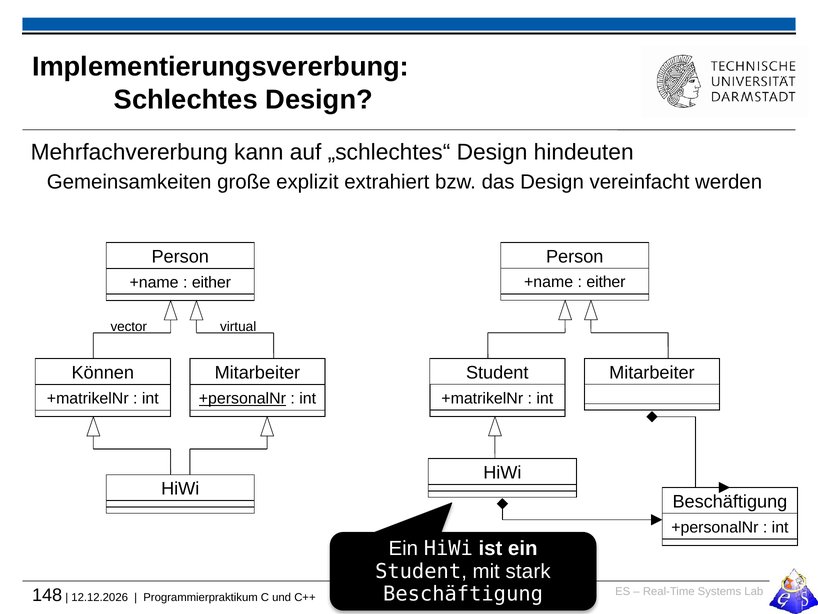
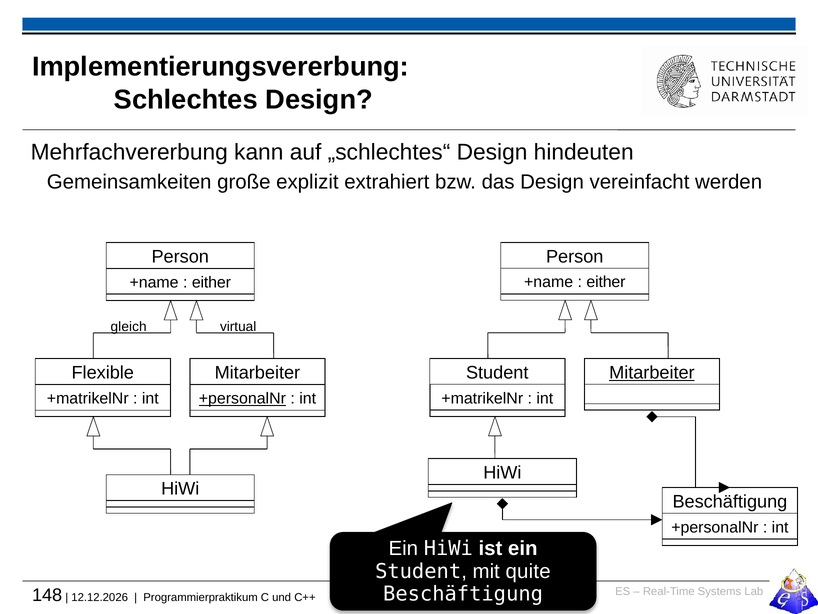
vector: vector -> gleich
Mitarbeiter at (652, 372) underline: none -> present
Können: Können -> Flexible
stark: stark -> quite
